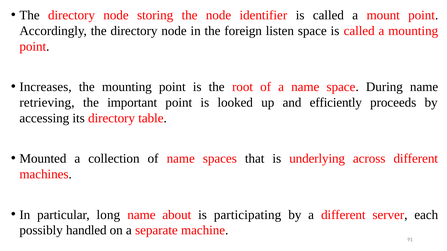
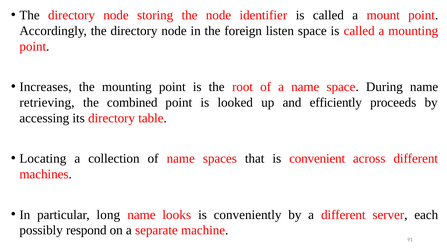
important: important -> combined
Mounted: Mounted -> Locating
underlying: underlying -> convenient
about: about -> looks
participating: participating -> conveniently
handled: handled -> respond
